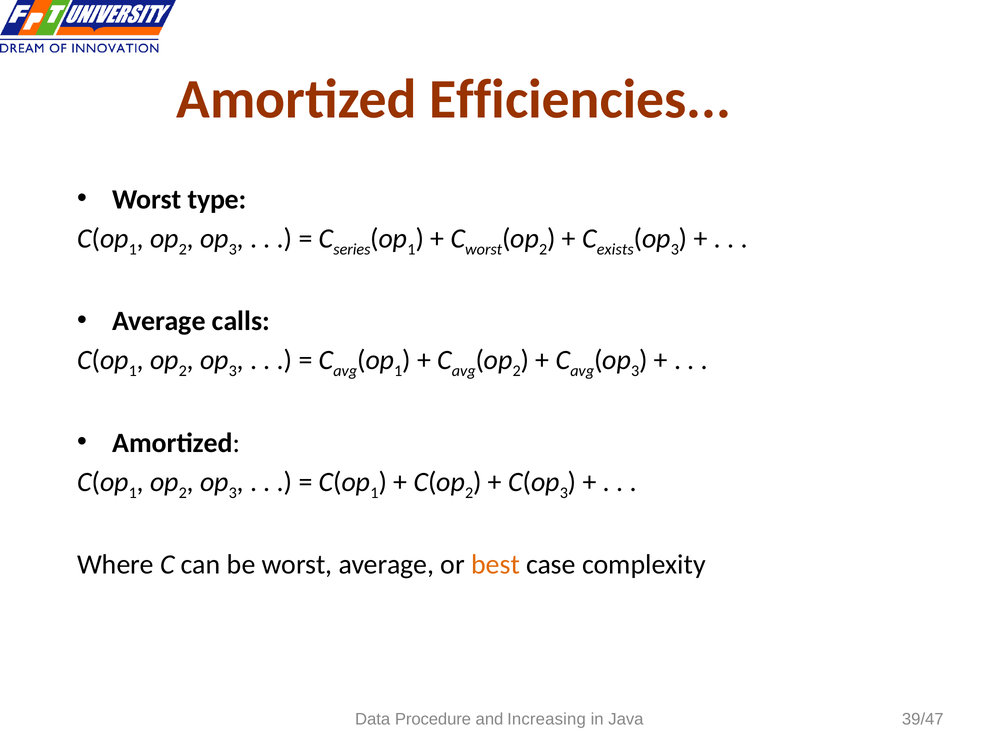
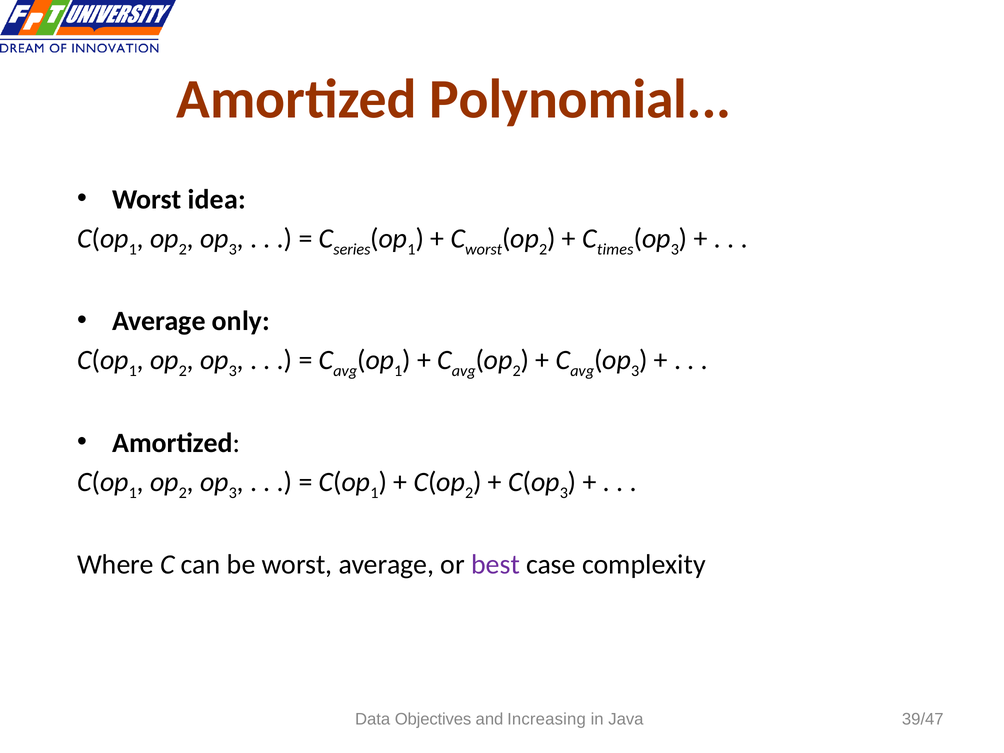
Efficiencies: Efficiencies -> Polynomial
type: type -> idea
exists: exists -> times
calls: calls -> only
best colour: orange -> purple
Procedure: Procedure -> Objectives
